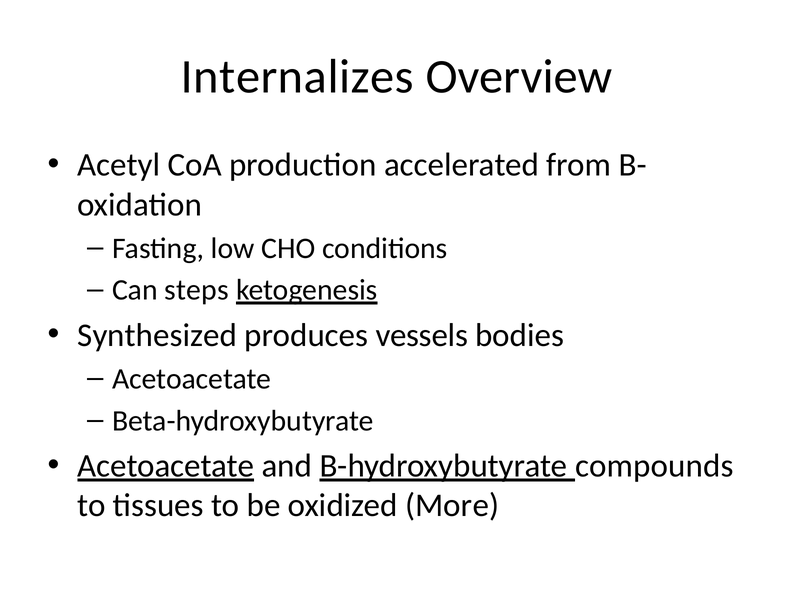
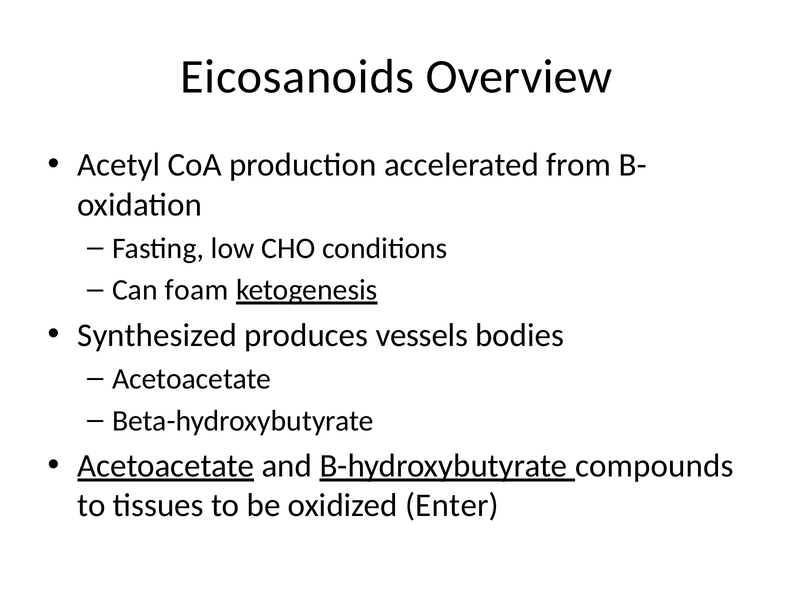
Internalizes: Internalizes -> Eicosanoids
steps: steps -> foam
More: More -> Enter
